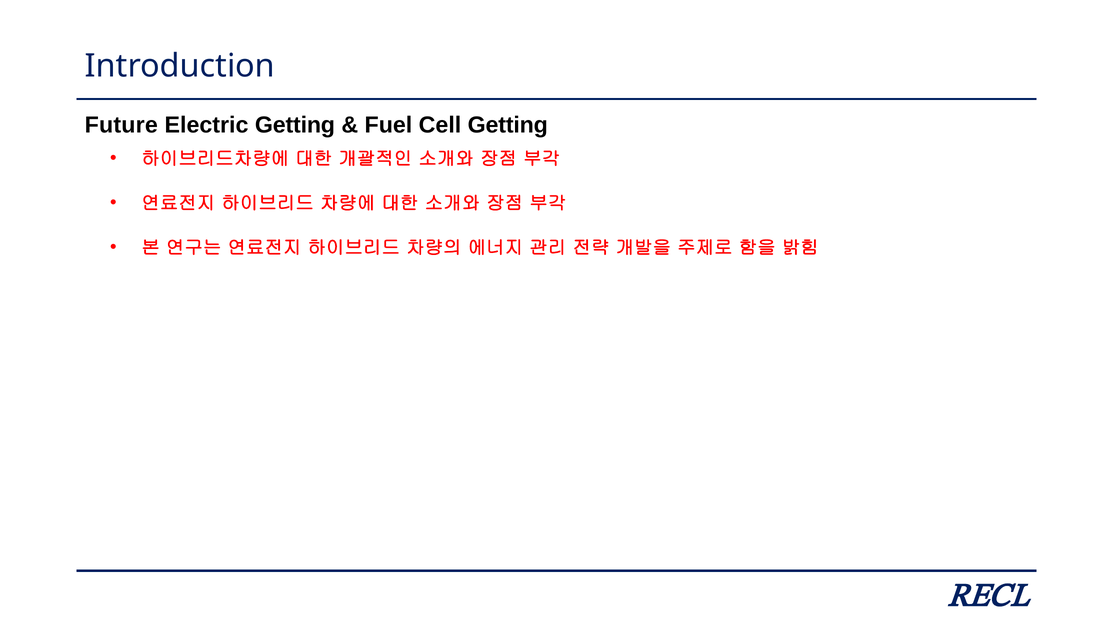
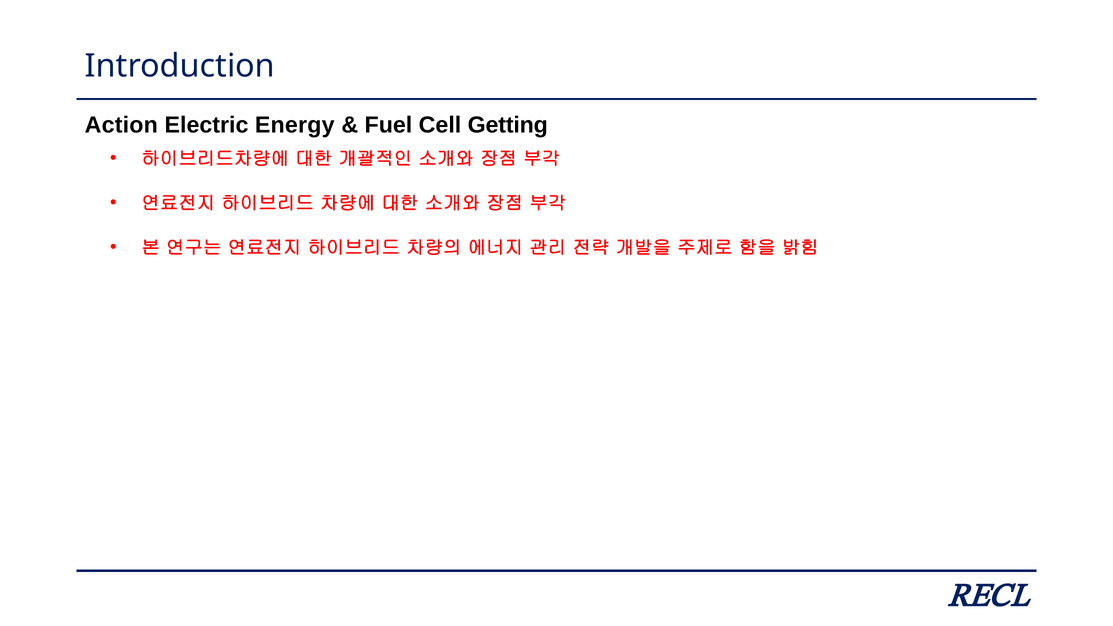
Future: Future -> Action
Electric Getting: Getting -> Energy
